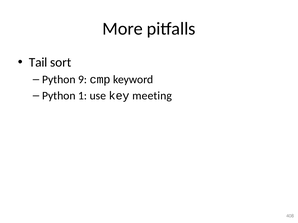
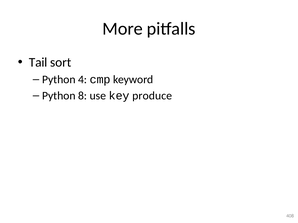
9: 9 -> 4
1: 1 -> 8
meeting: meeting -> produce
